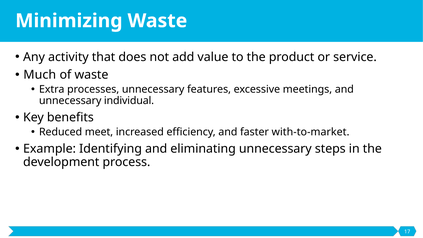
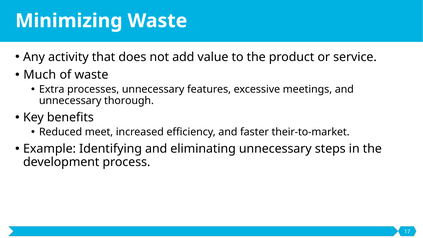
individual: individual -> thorough
with-to-market: with-to-market -> their-to-market
